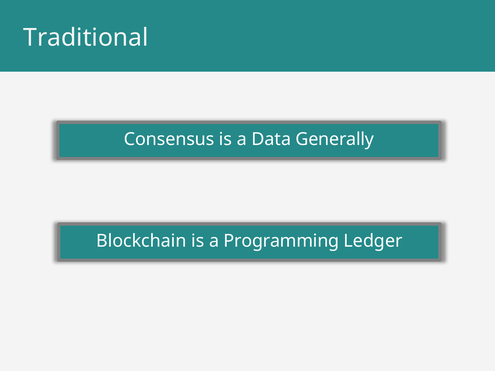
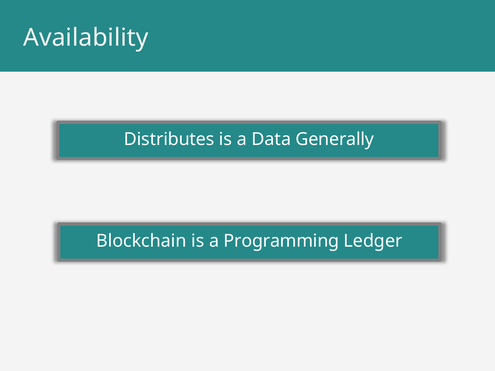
Traditional: Traditional -> Availability
Consensus: Consensus -> Distributes
